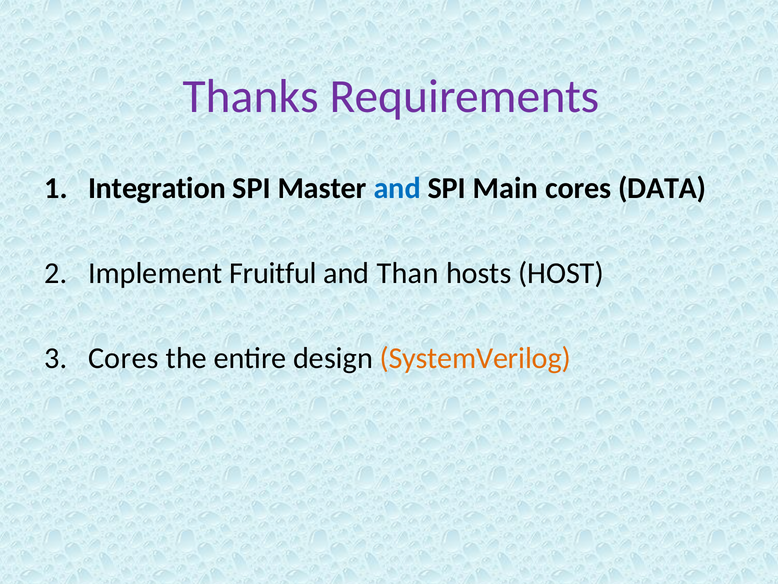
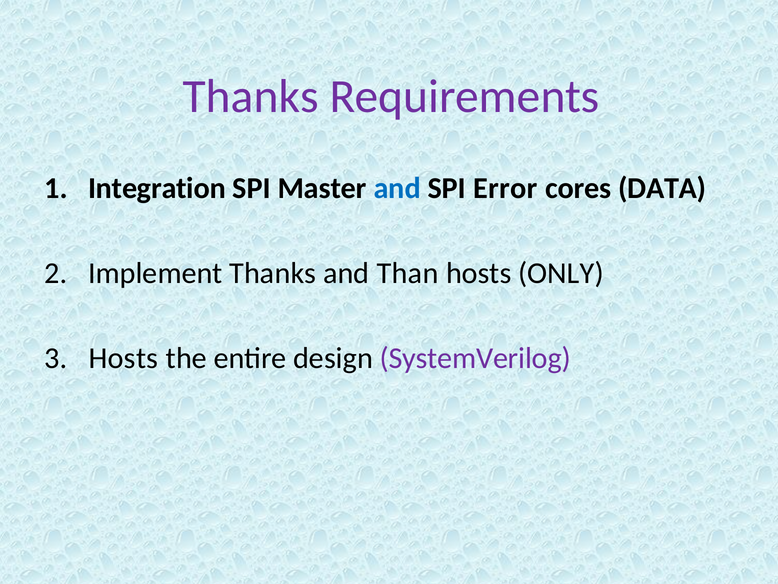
Main: Main -> Error
Implement Fruitful: Fruitful -> Thanks
HOST: HOST -> ONLY
Cores at (123, 358): Cores -> Hosts
SystemVerilog colour: orange -> purple
